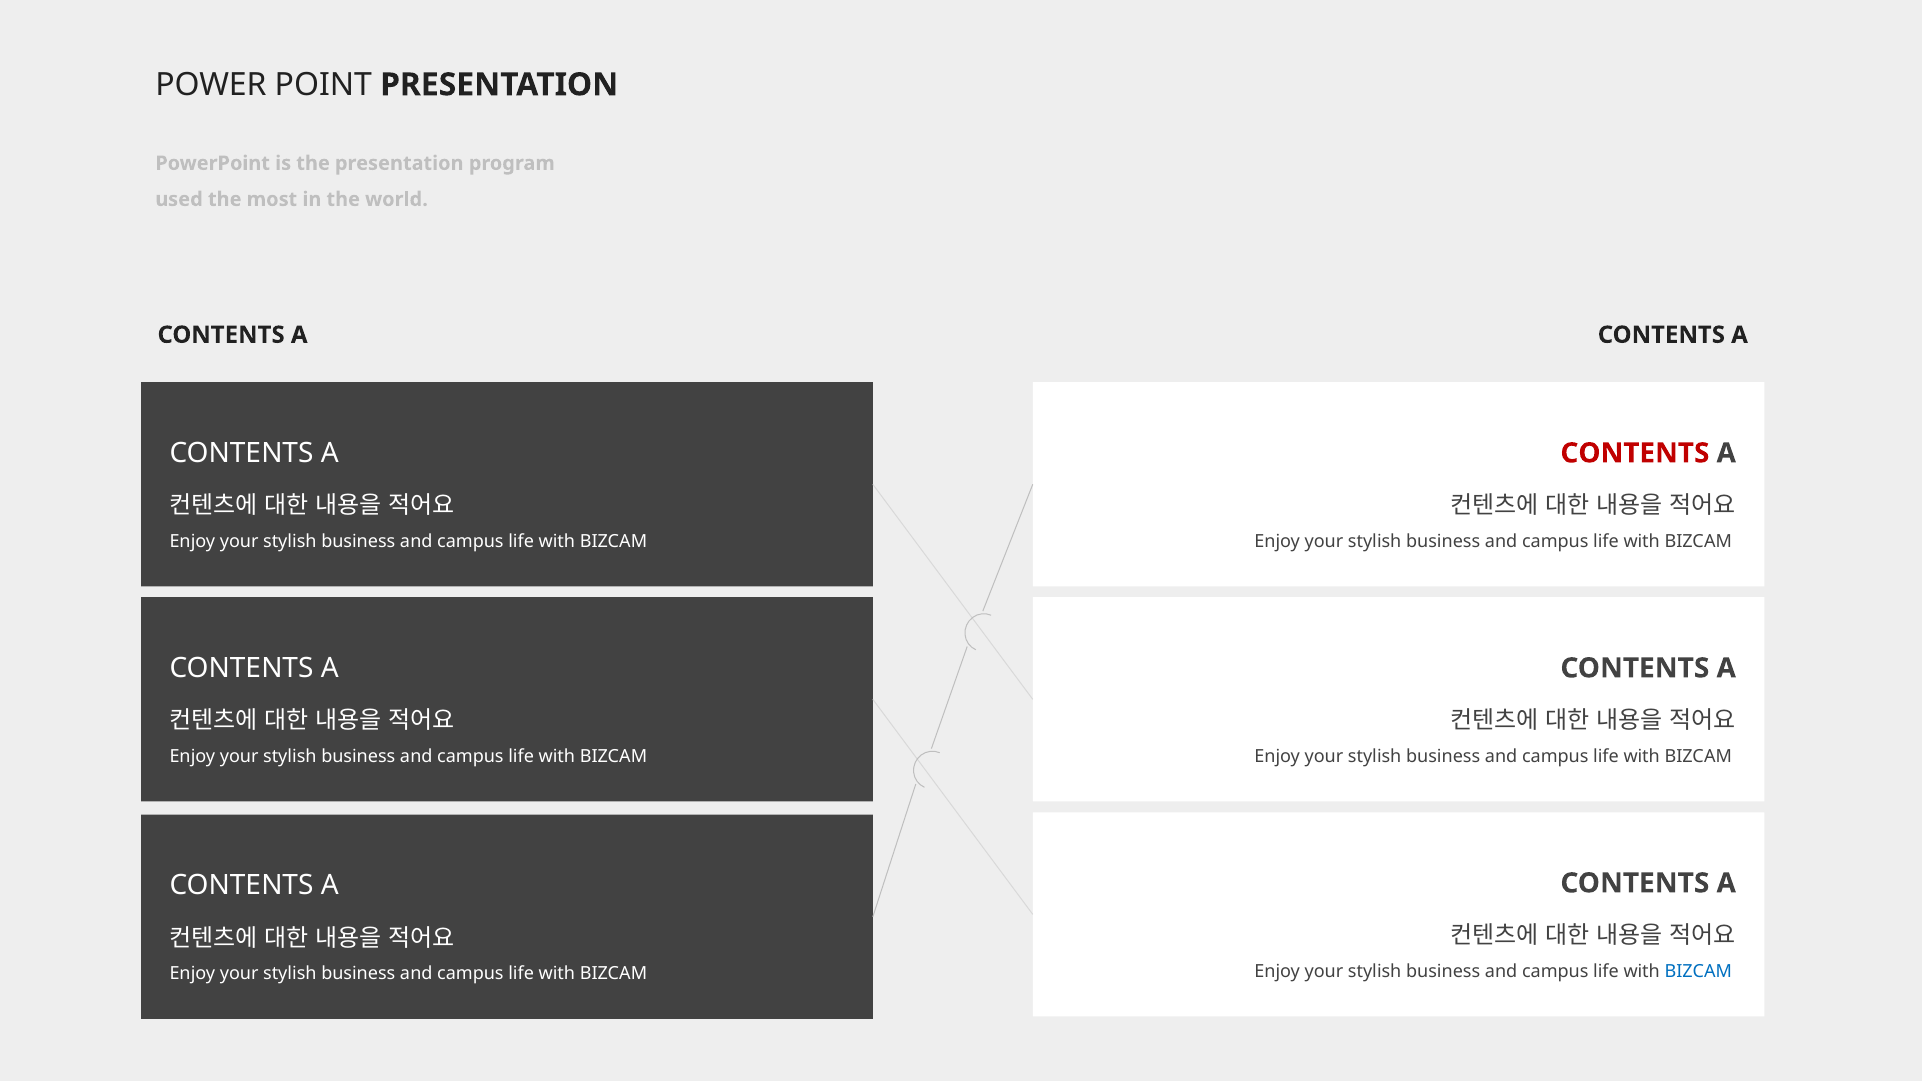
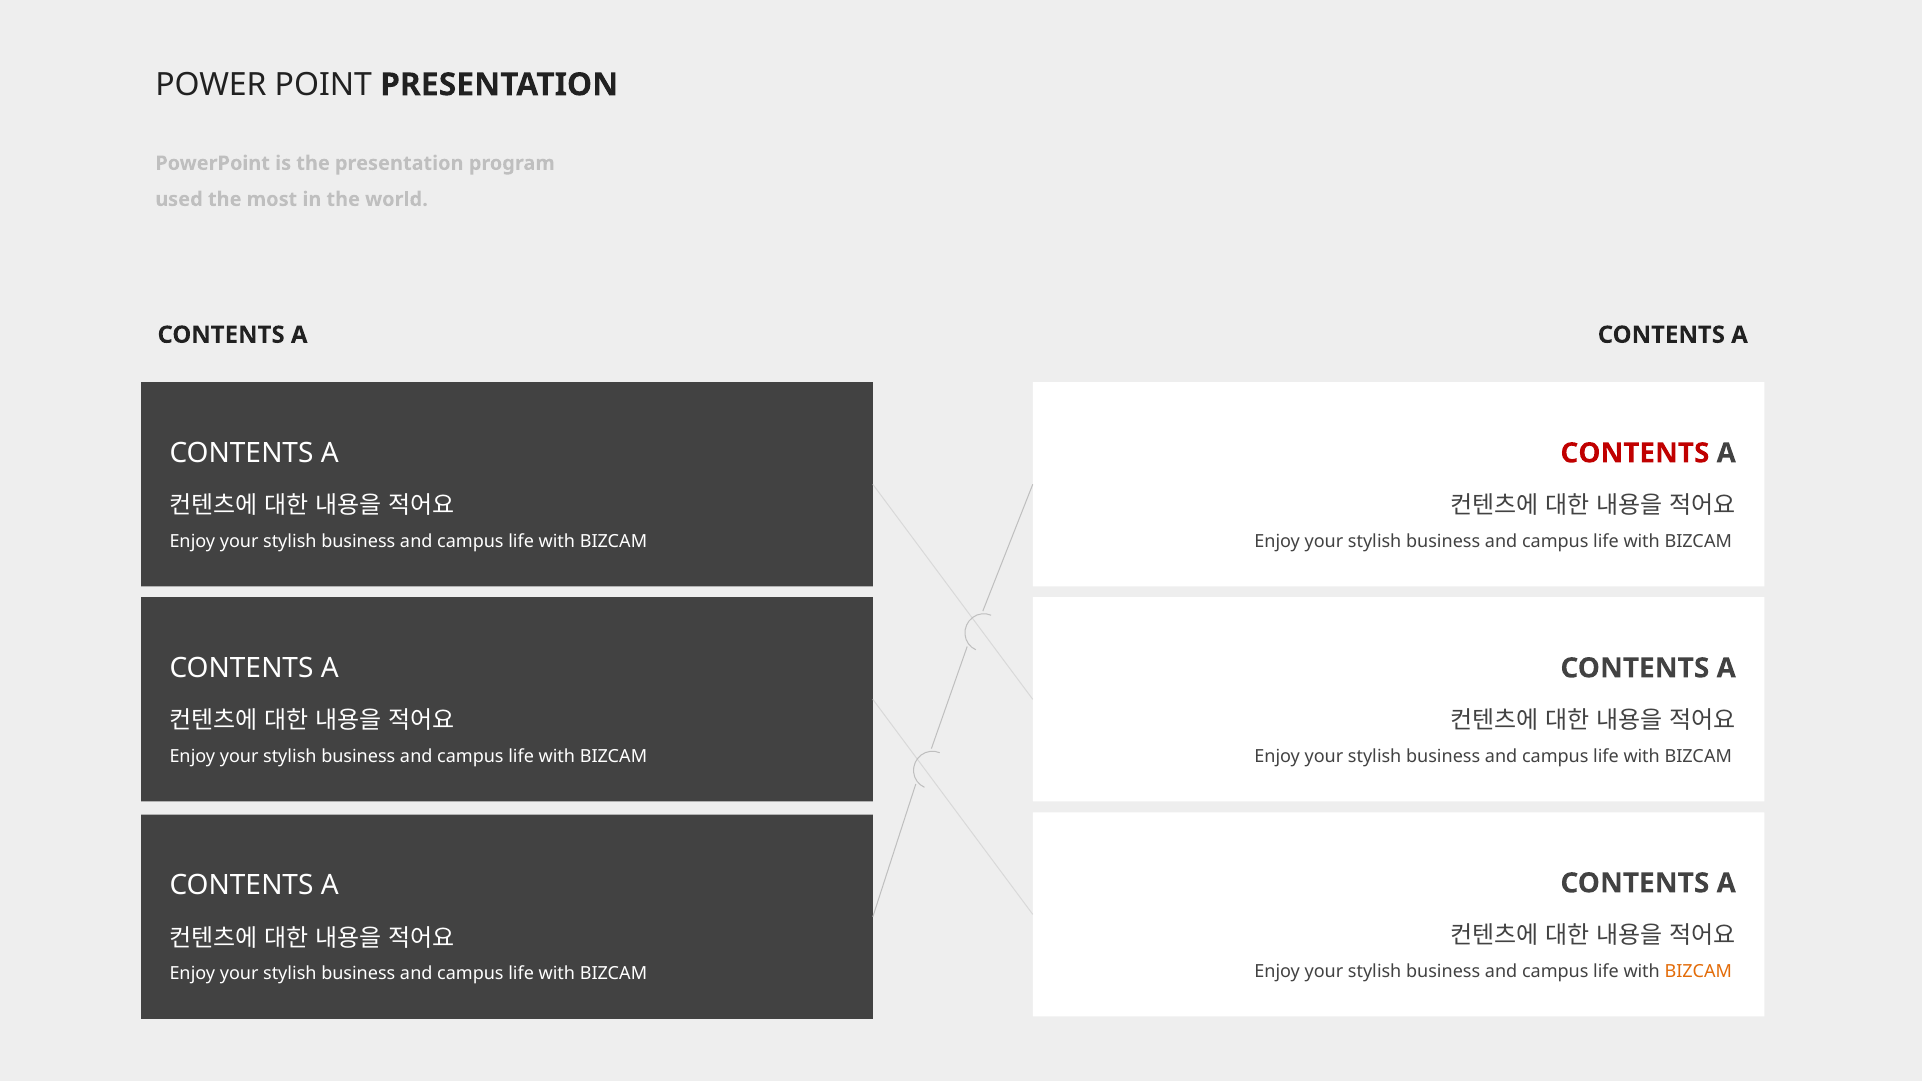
BIZCAM at (1698, 972) colour: blue -> orange
